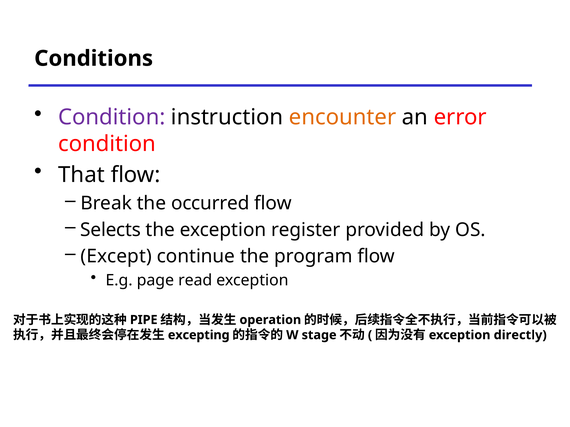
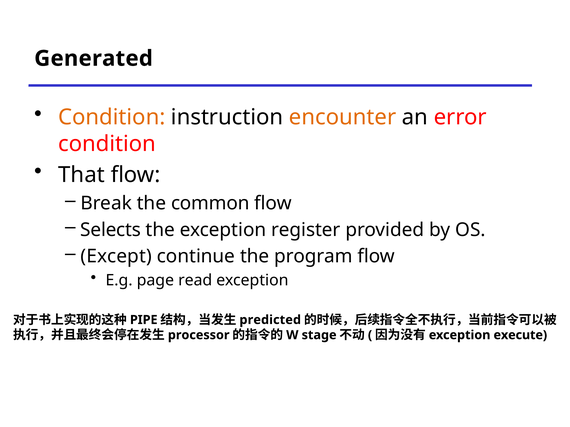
Conditions: Conditions -> Generated
Condition at (112, 117) colour: purple -> orange
occurred: occurred -> common
operation: operation -> predicted
excepting: excepting -> processor
directly: directly -> execute
